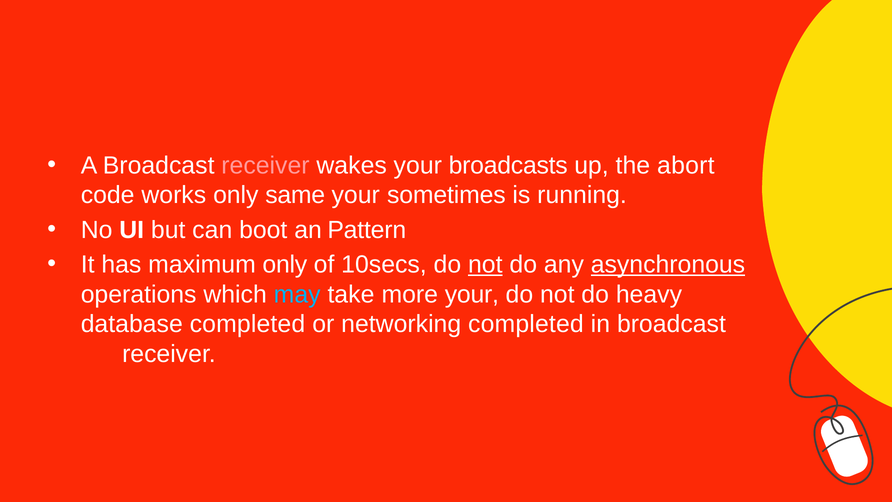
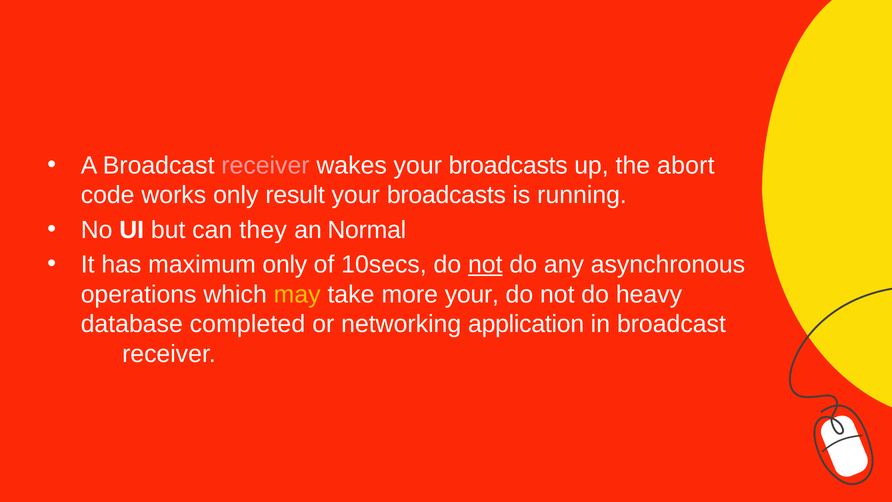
same: same -> result
sometimes at (446, 195): sometimes -> broadcasts
boot: boot -> they
Pattern: Pattern -> Normal
asynchronous underline: present -> none
may colour: light blue -> yellow
networking completed: completed -> application
